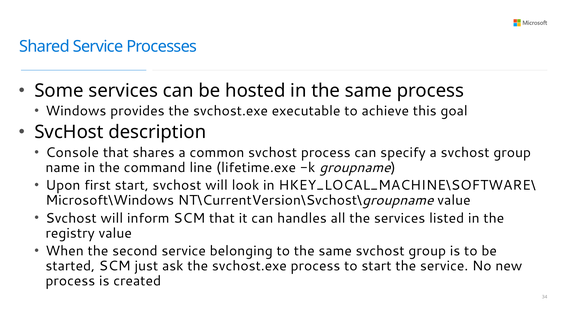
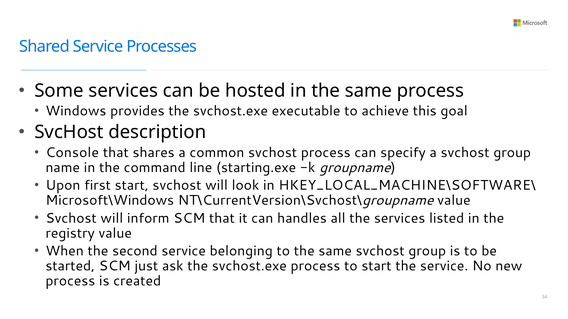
lifetime.exe: lifetime.exe -> starting.exe
